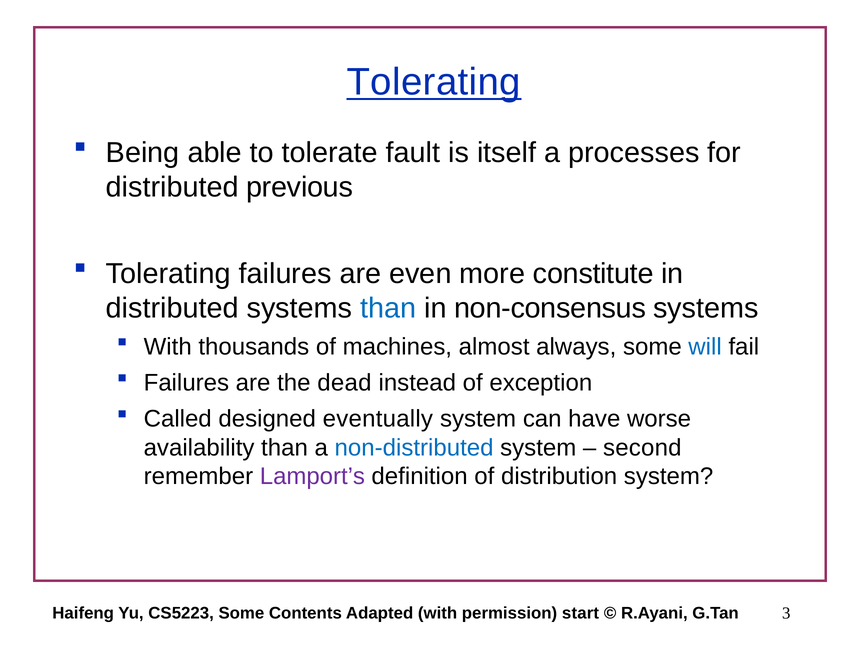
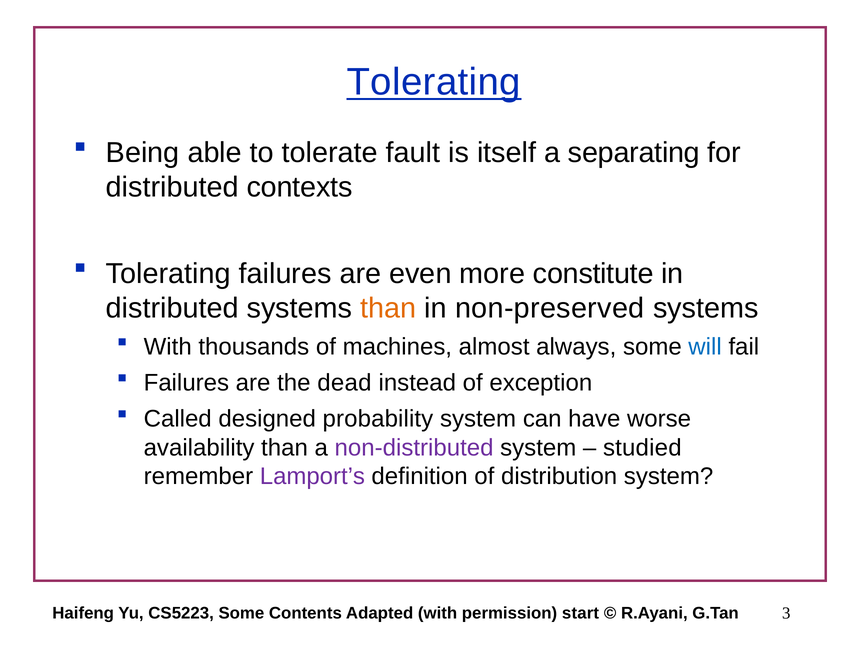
processes: processes -> separating
previous: previous -> contexts
than at (388, 308) colour: blue -> orange
non-consensus: non-consensus -> non-preserved
eventually: eventually -> probability
non-distributed colour: blue -> purple
second: second -> studied
